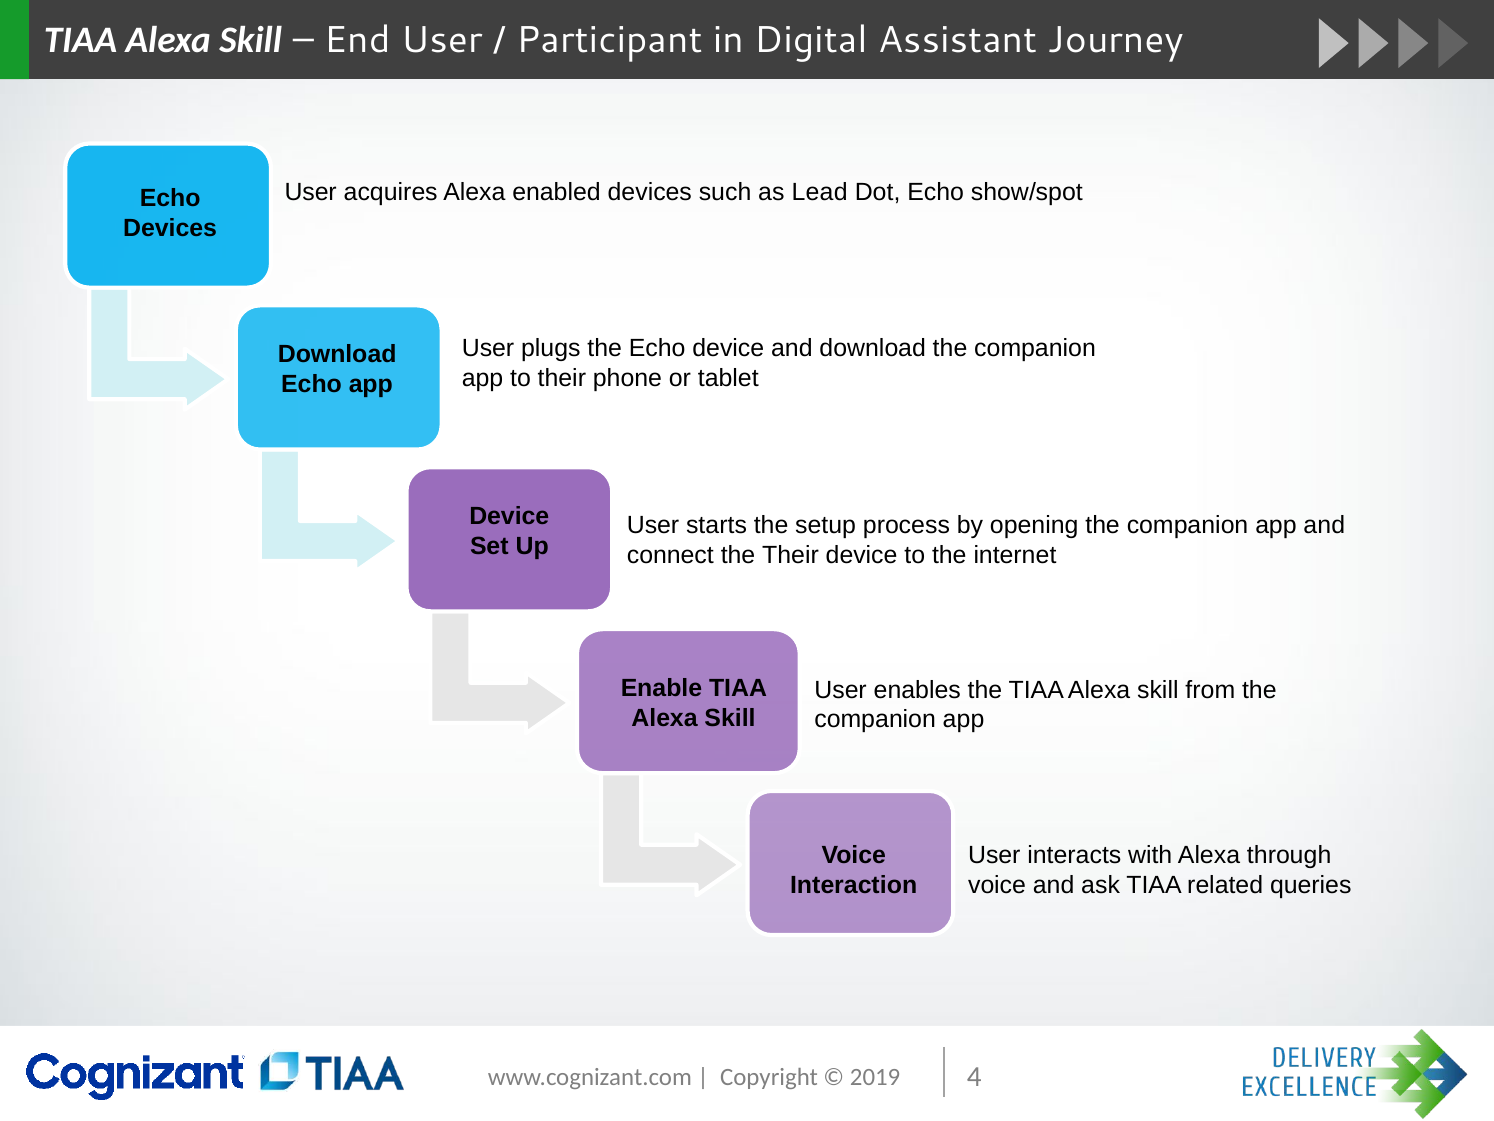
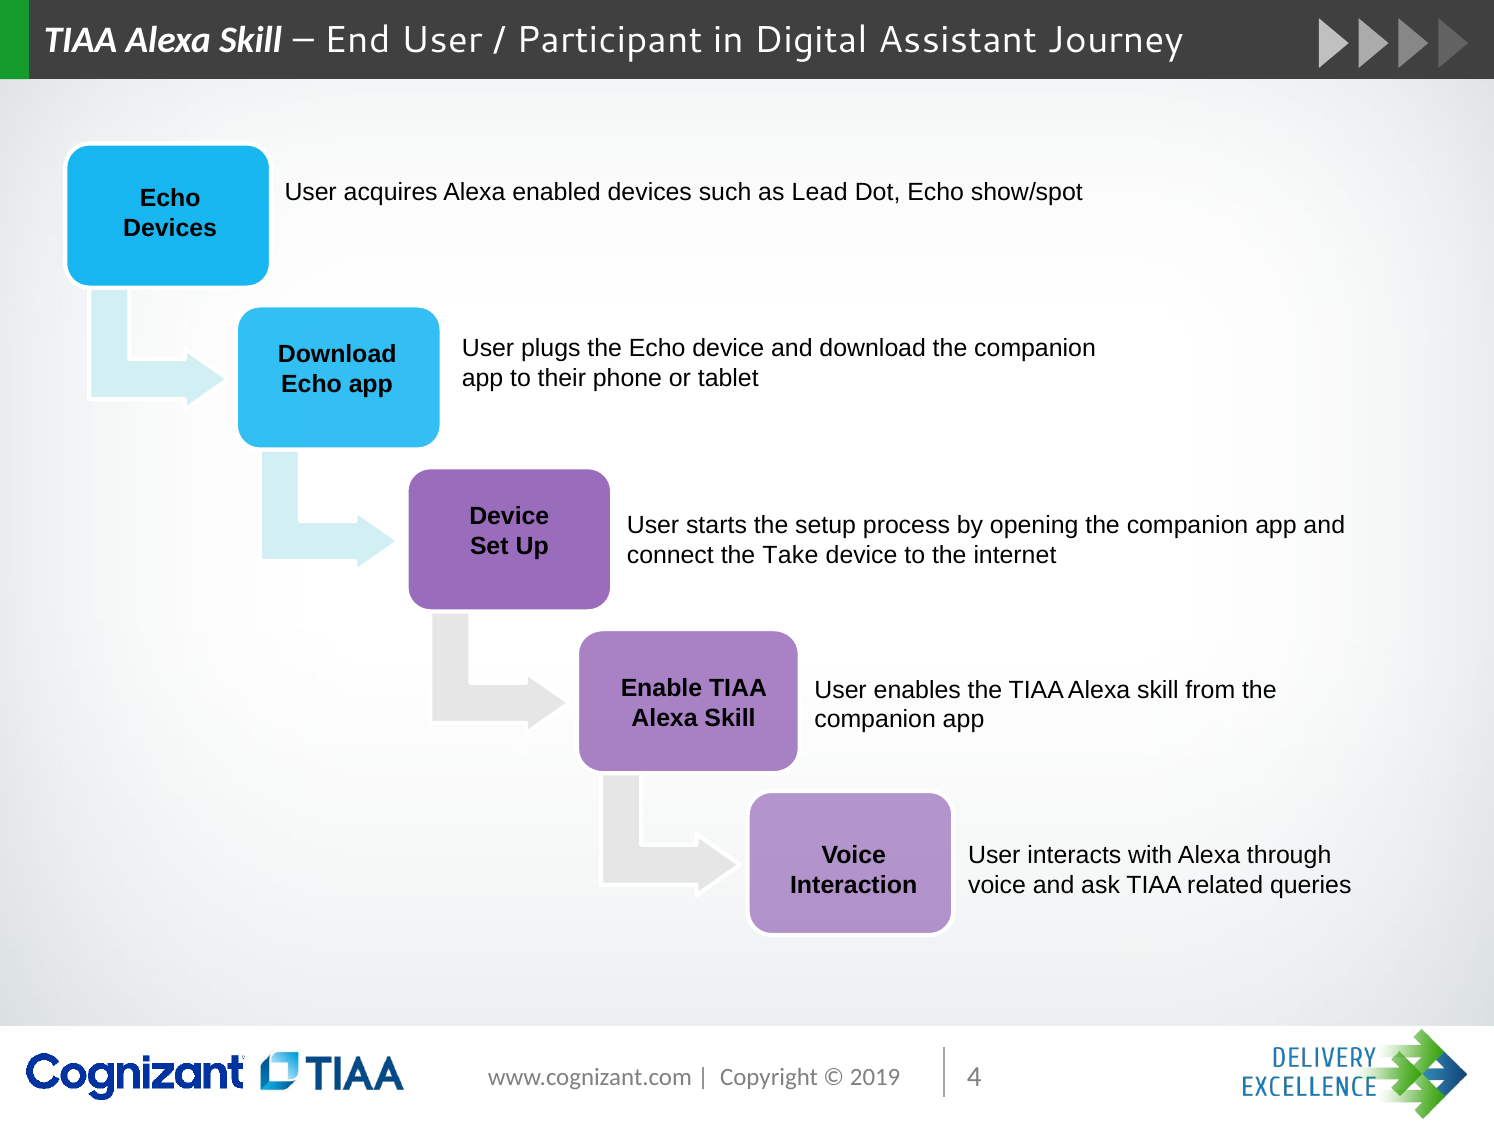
the Their: Their -> Take
